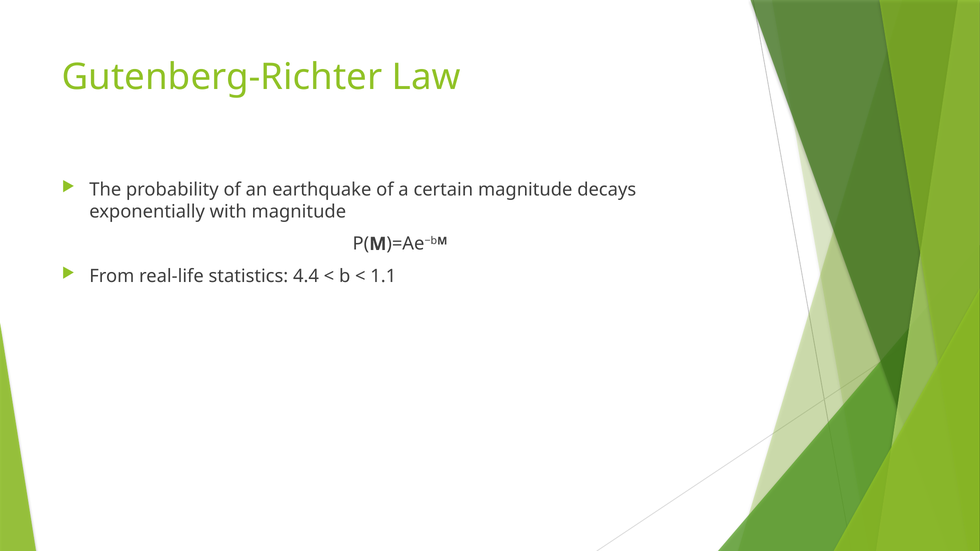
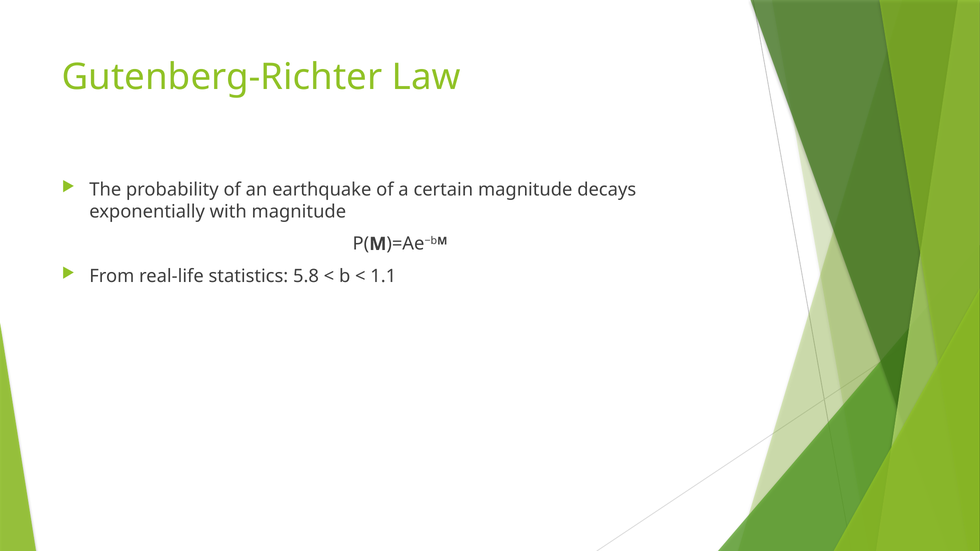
4.4: 4.4 -> 5.8
